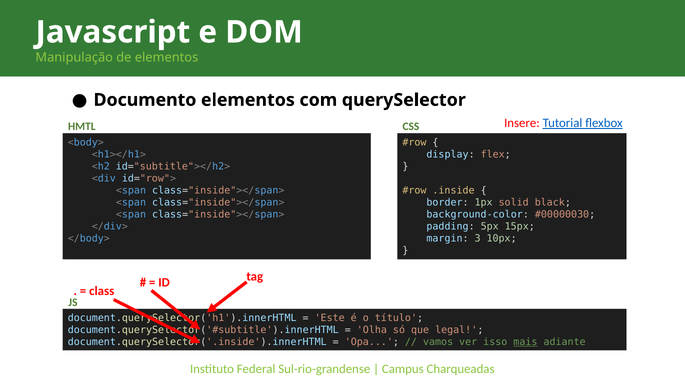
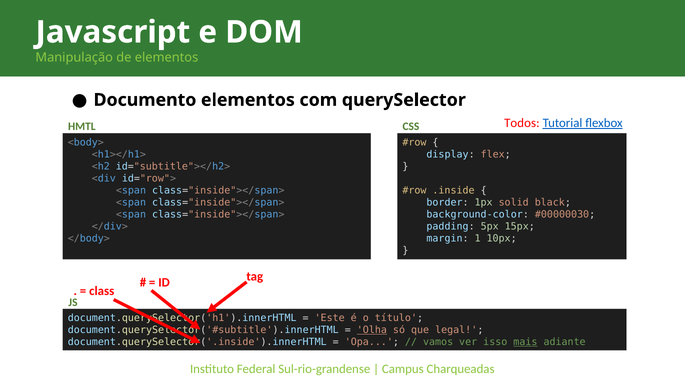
Insere: Insere -> Todos
3: 3 -> 1
Olha underline: none -> present
